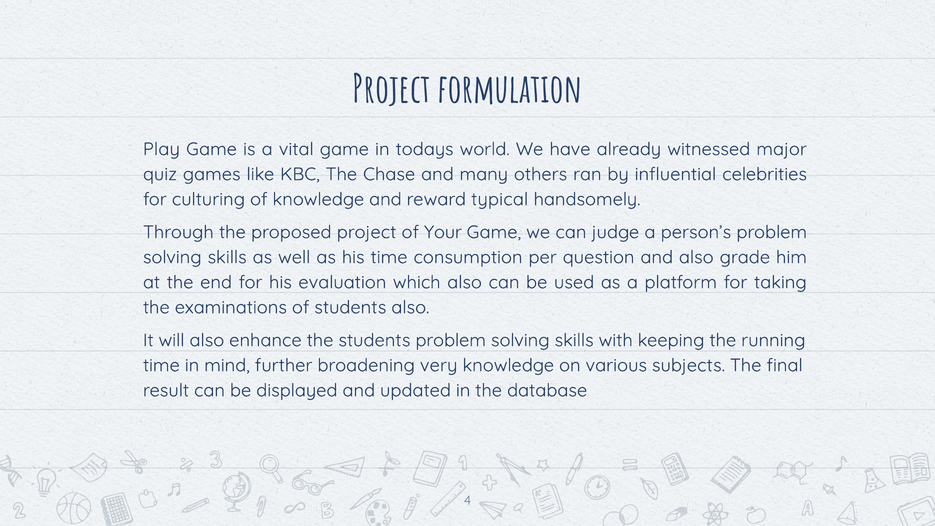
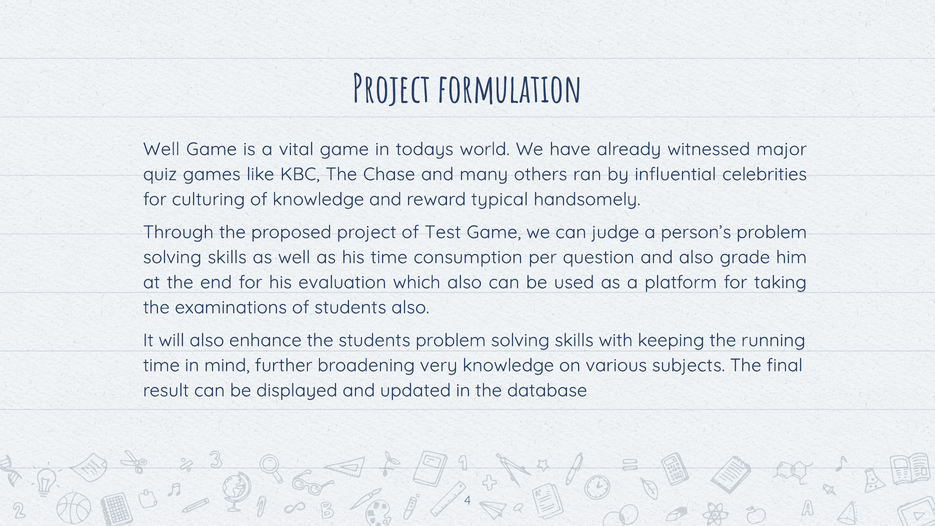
Play at (161, 149): Play -> Well
Your: Your -> Test
